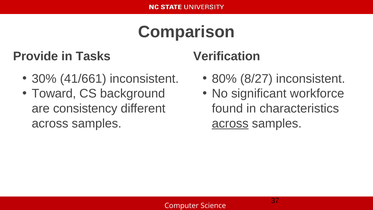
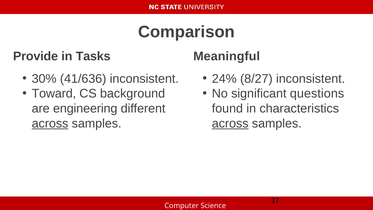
Verification: Verification -> Meaningful
41/661: 41/661 -> 41/636
80%: 80% -> 24%
workforce: workforce -> questions
consistency: consistency -> engineering
across at (50, 123) underline: none -> present
